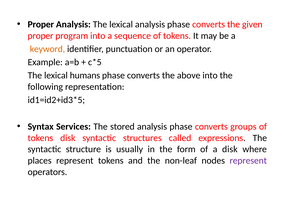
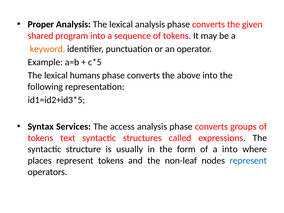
proper at (41, 36): proper -> shared
stored: stored -> access
tokens disk: disk -> text
a disk: disk -> into
represent at (248, 161) colour: purple -> blue
